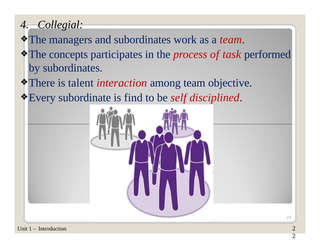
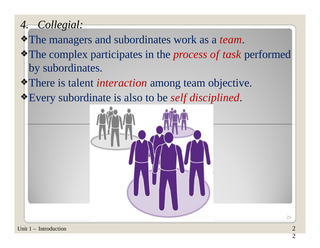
concepts: concepts -> complex
find: find -> also
